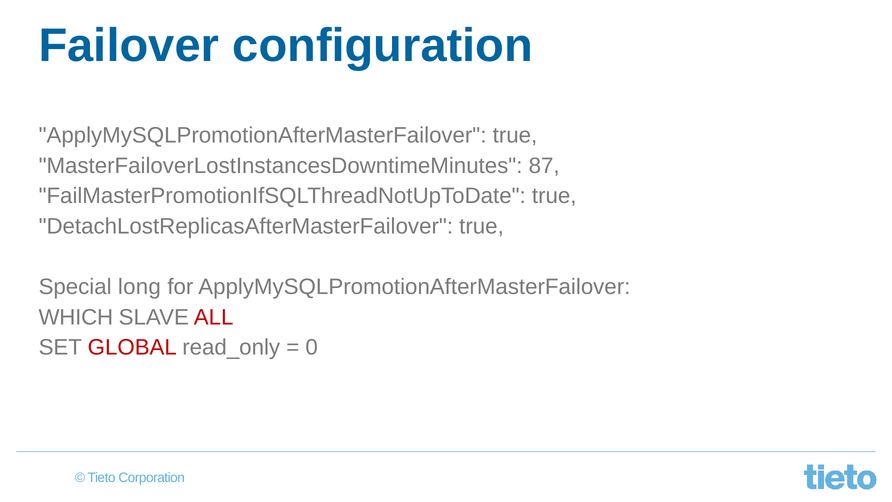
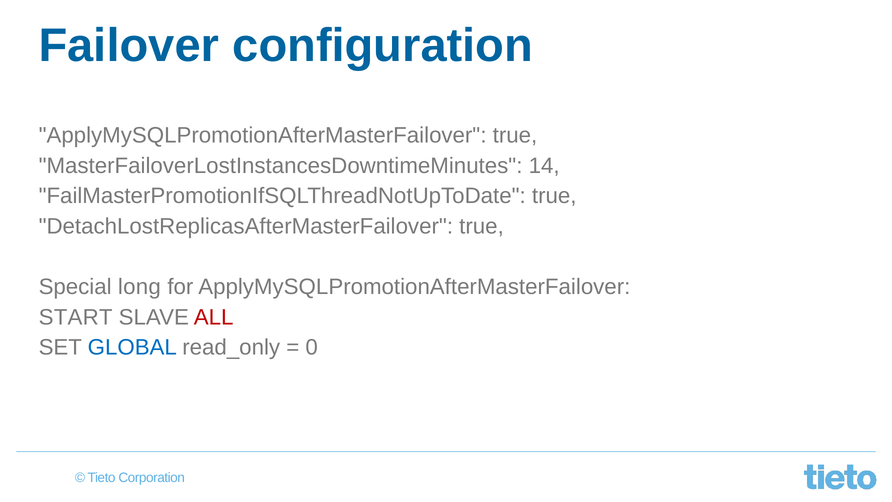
87: 87 -> 14
WHICH: WHICH -> START
GLOBAL colour: red -> blue
